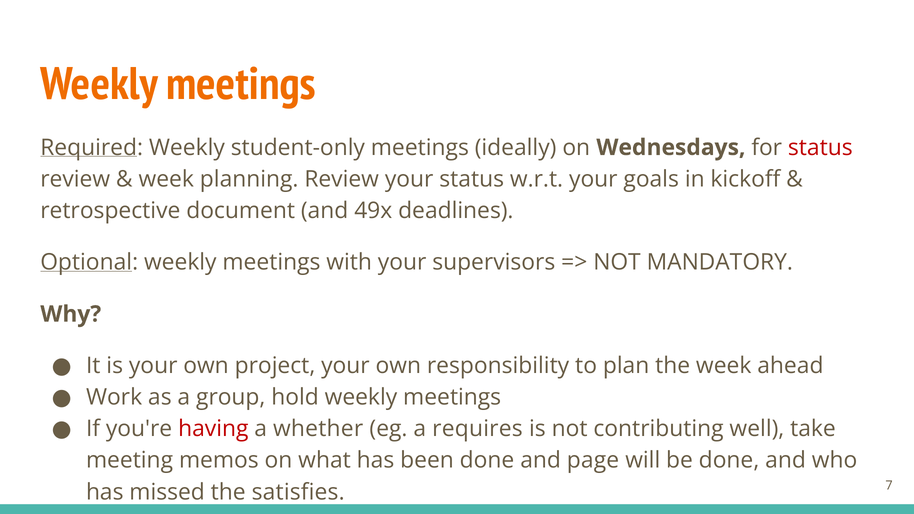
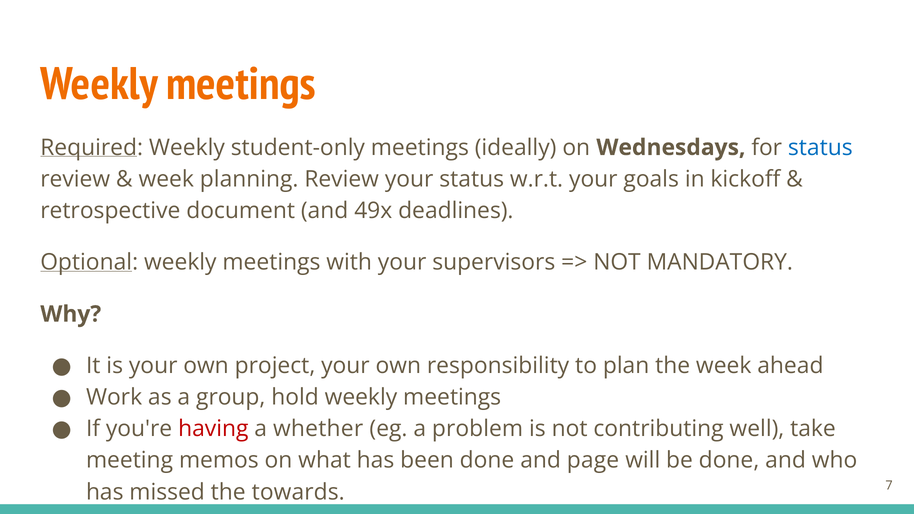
status at (820, 148) colour: red -> blue
requires: requires -> problem
satisfies: satisfies -> towards
